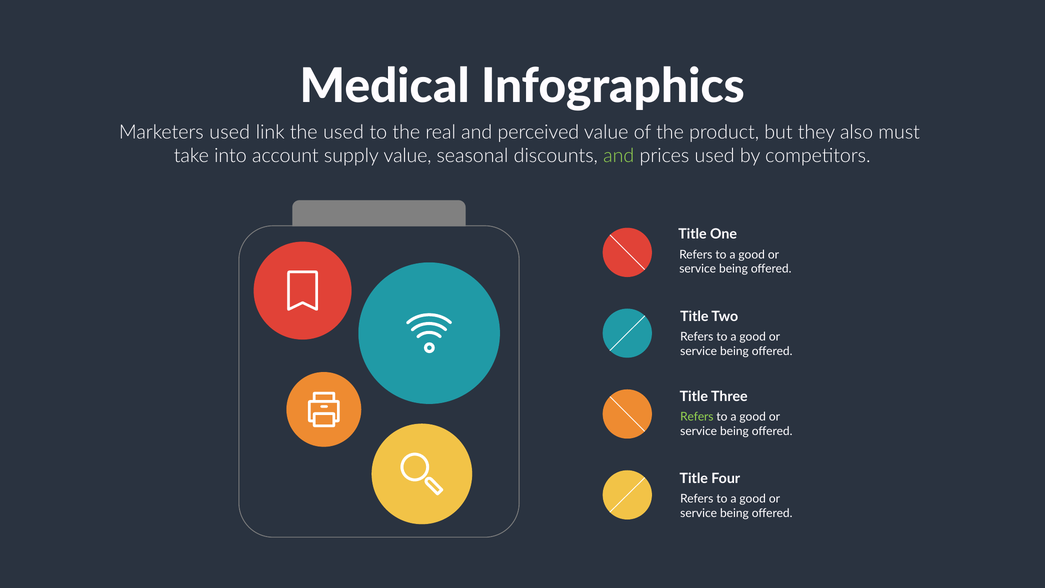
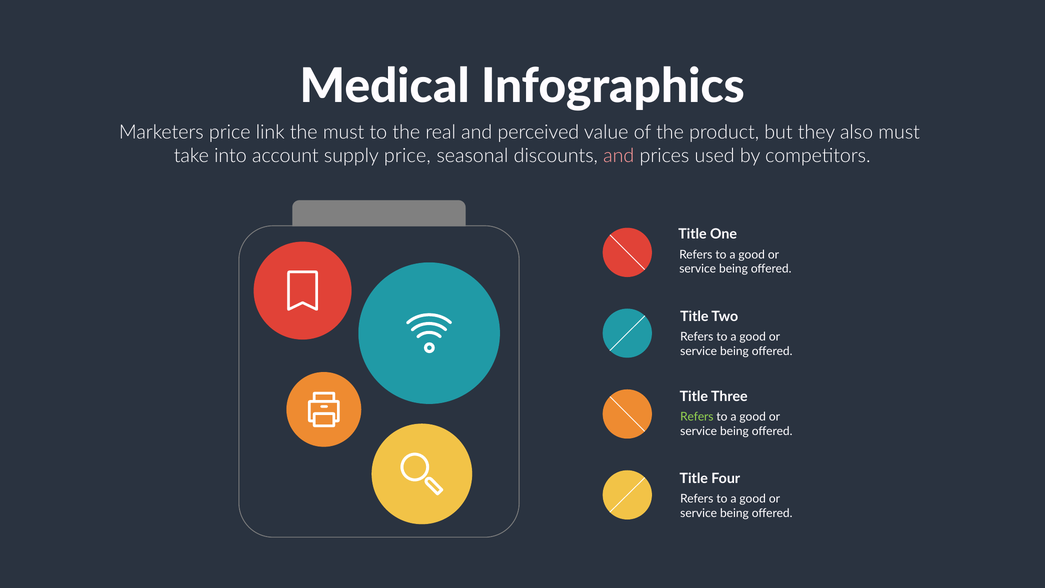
Marketers used: used -> price
the used: used -> must
supply value: value -> price
and at (619, 156) colour: light green -> pink
